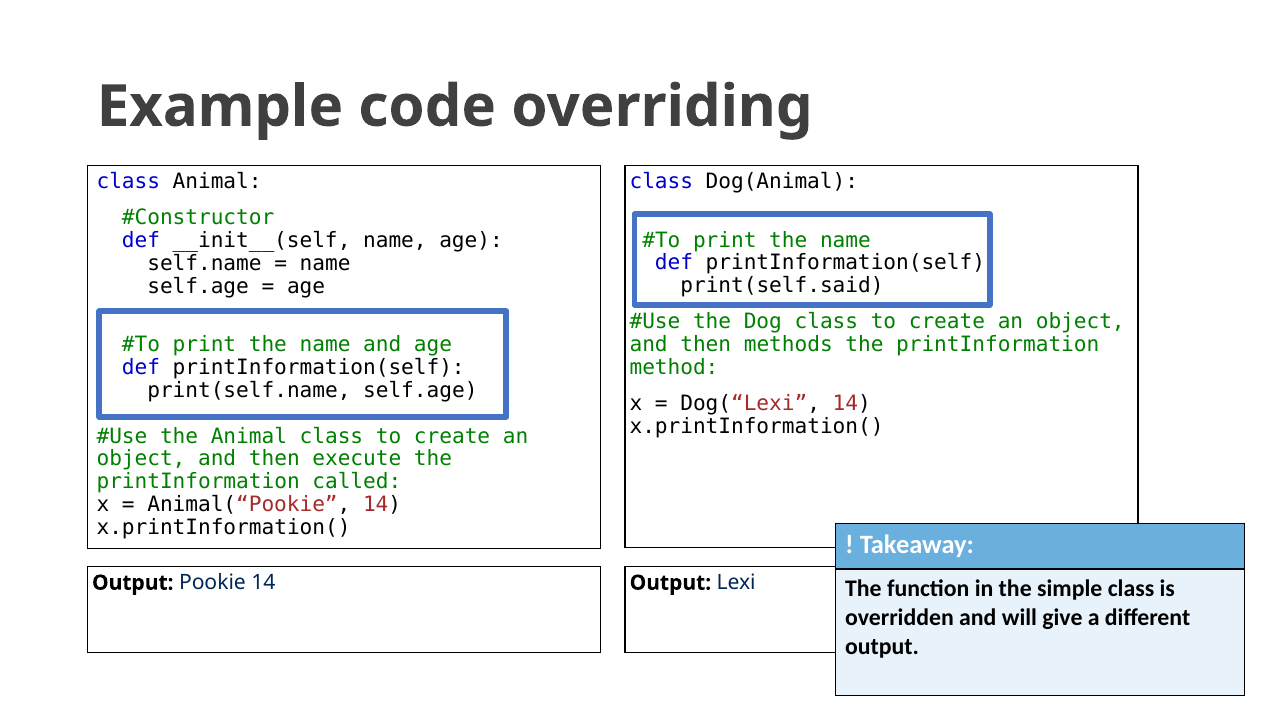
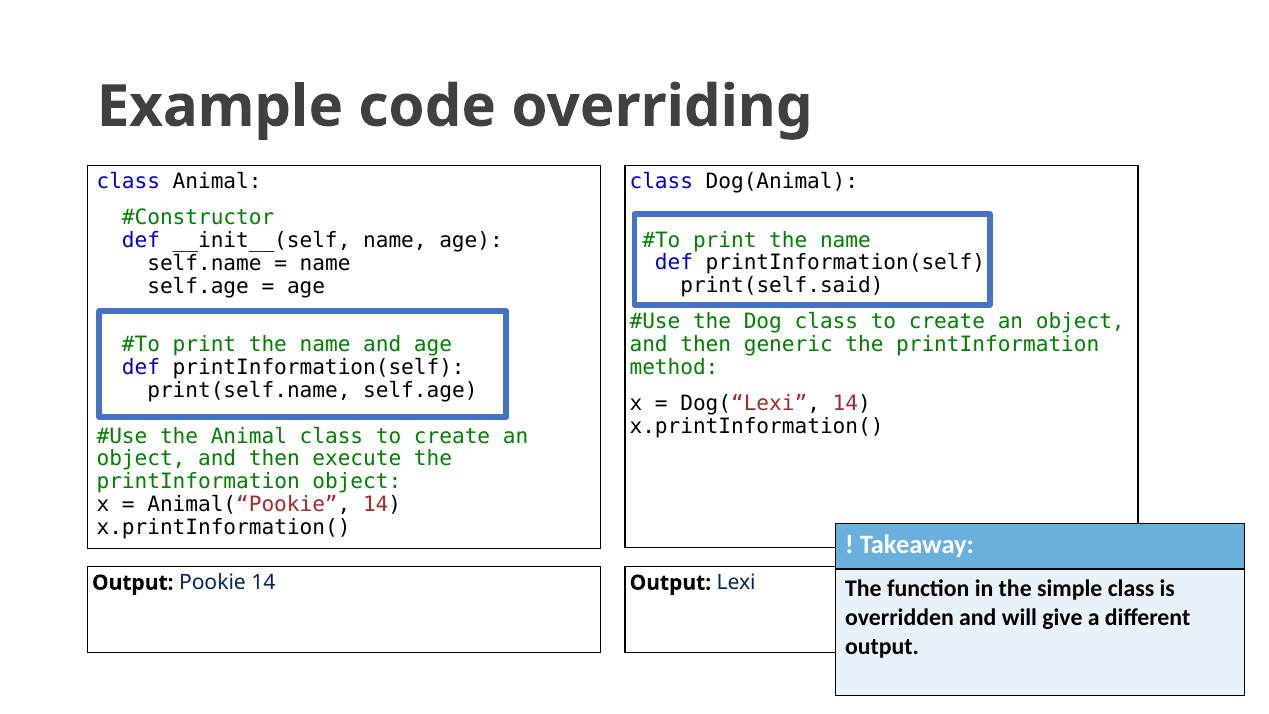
methods: methods -> generic
printInformation called: called -> object
